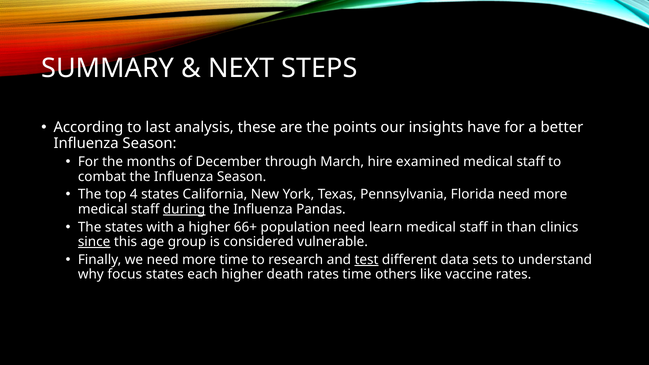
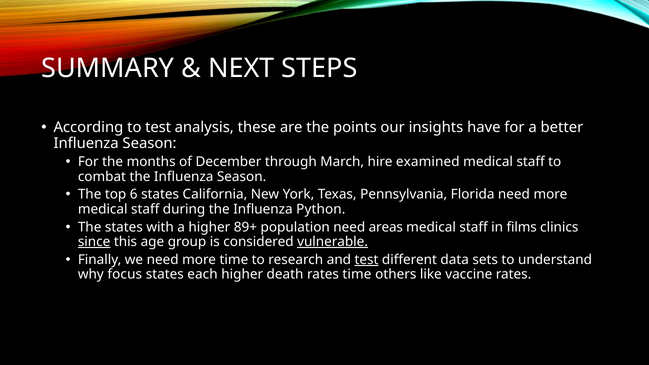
to last: last -> test
4: 4 -> 6
during underline: present -> none
Pandas: Pandas -> Python
66+: 66+ -> 89+
learn: learn -> areas
than: than -> films
vulnerable underline: none -> present
